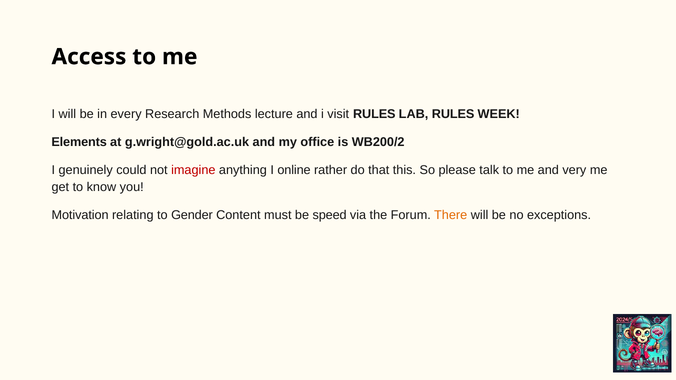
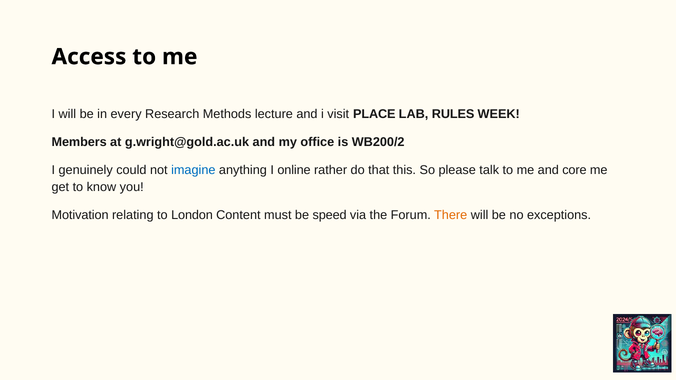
visit RULES: RULES -> PLACE
Elements: Elements -> Members
imagine colour: red -> blue
very: very -> core
Gender: Gender -> London
